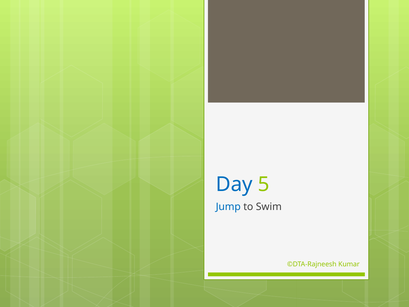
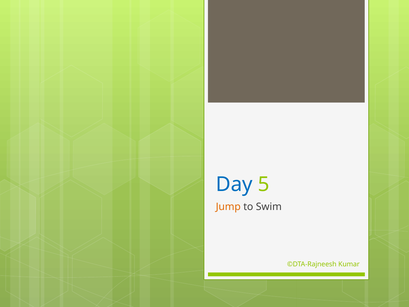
Jump colour: blue -> orange
